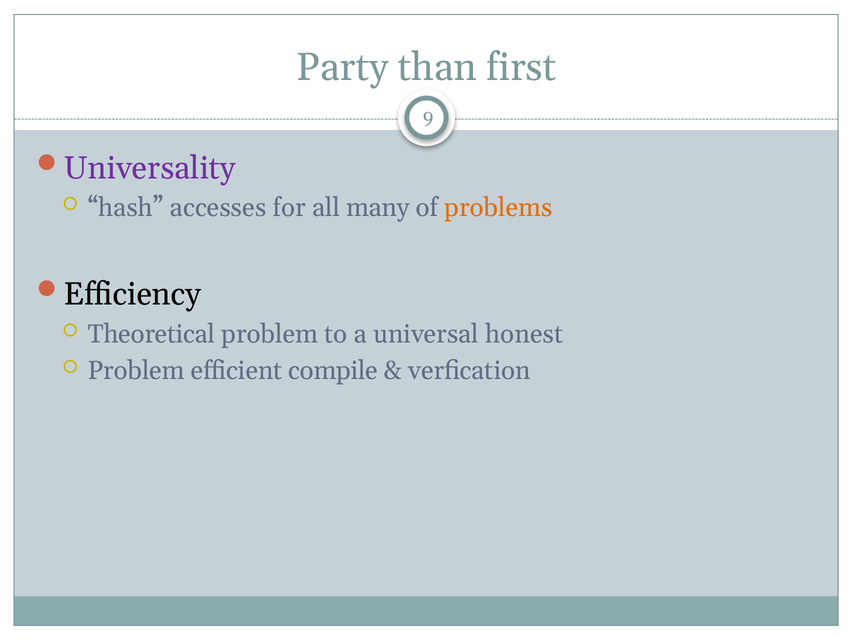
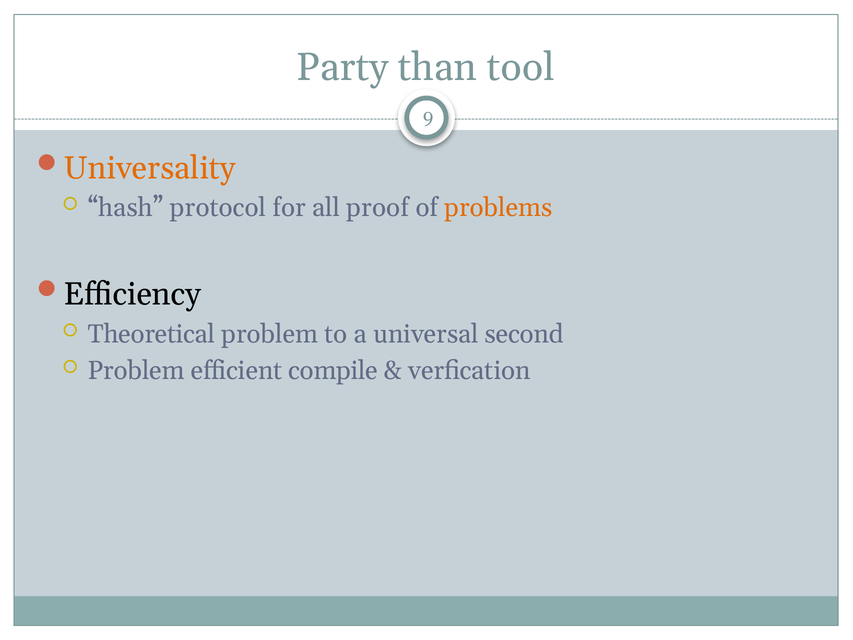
first: first -> tool
Universality colour: purple -> orange
accesses: accesses -> protocol
many: many -> proof
honest: honest -> second
